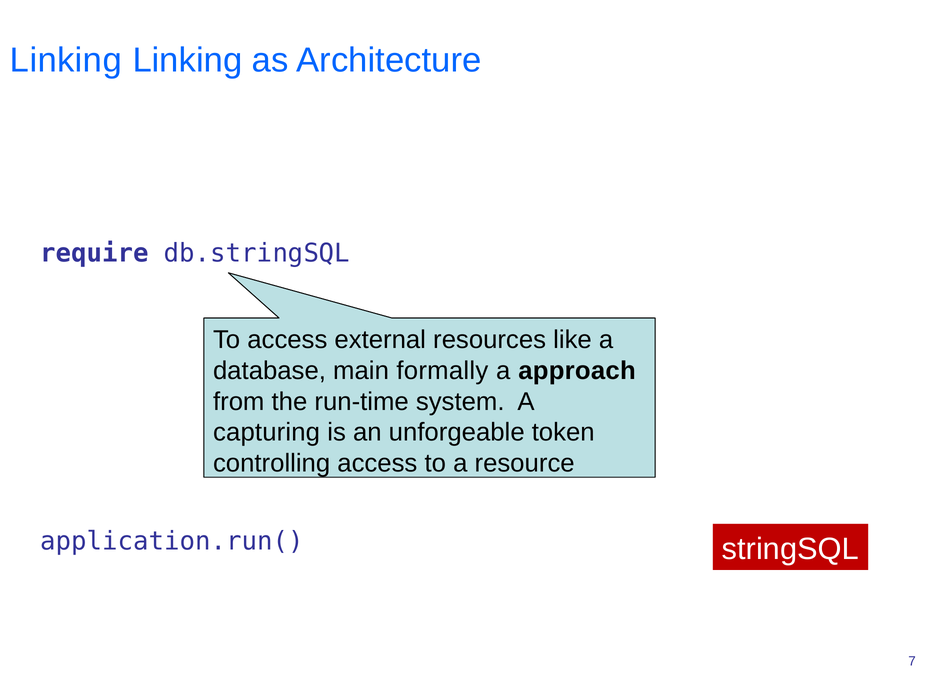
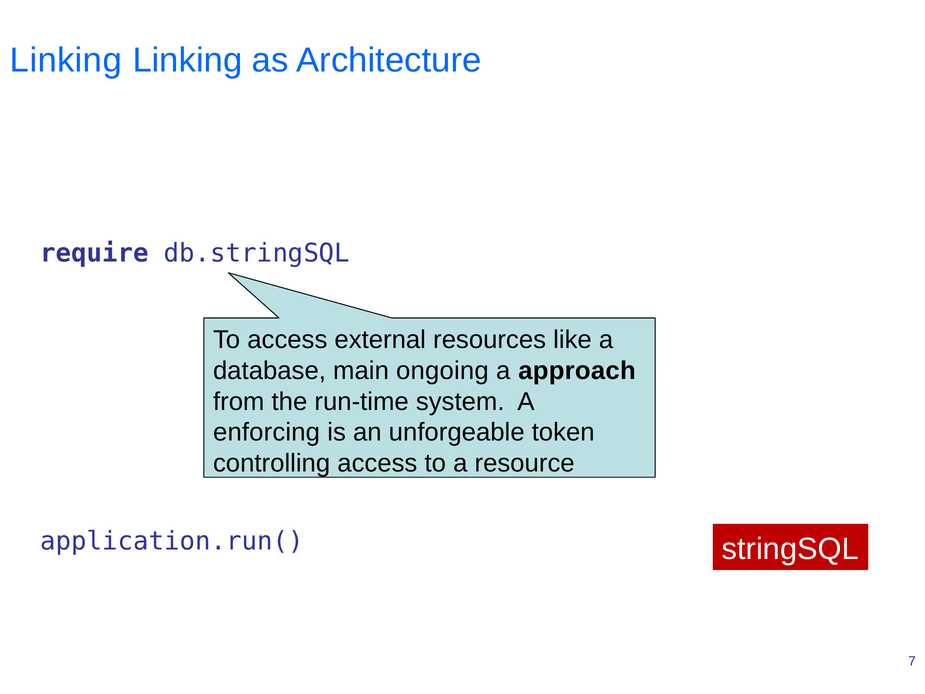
formally: formally -> ongoing
capturing: capturing -> enforcing
